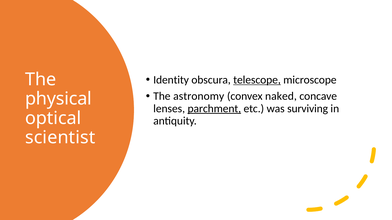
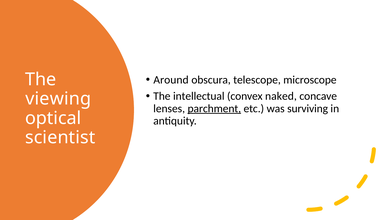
Identity: Identity -> Around
telescope underline: present -> none
astronomy: astronomy -> intellectual
physical: physical -> viewing
